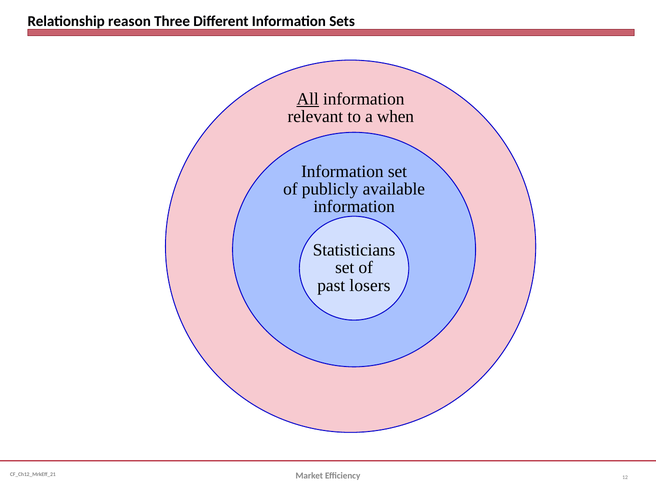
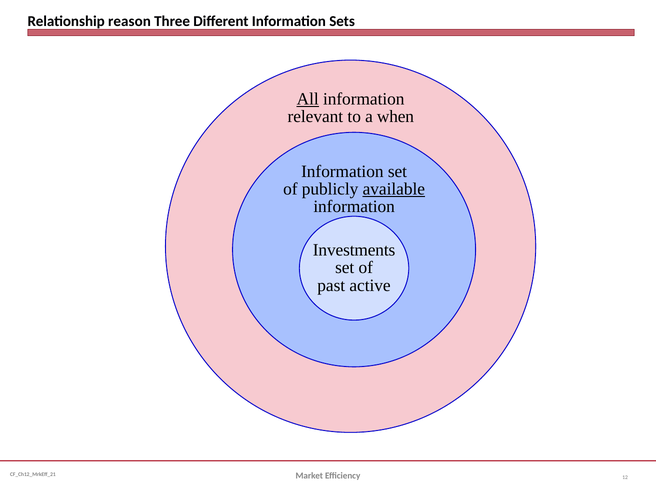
available underline: none -> present
Statisticians: Statisticians -> Investments
losers: losers -> active
